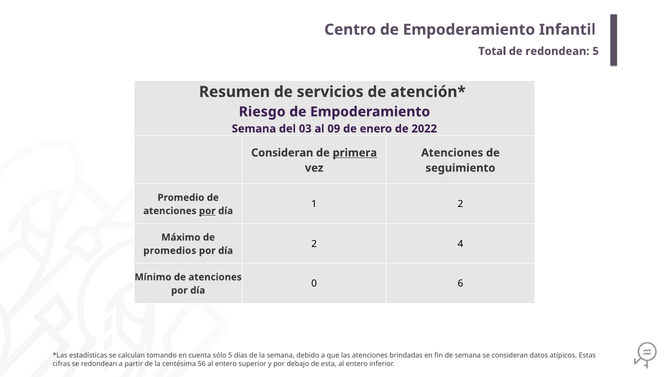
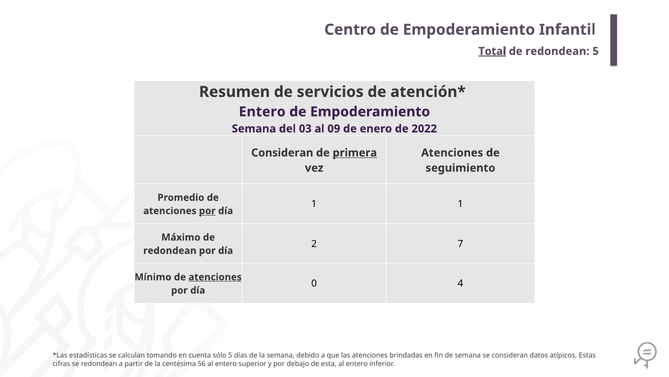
Total underline: none -> present
Riesgo at (262, 112): Riesgo -> Entero
1 2: 2 -> 1
4: 4 -> 7
promedios at (170, 250): promedios -> redondean
atenciones at (215, 277) underline: none -> present
6: 6 -> 4
